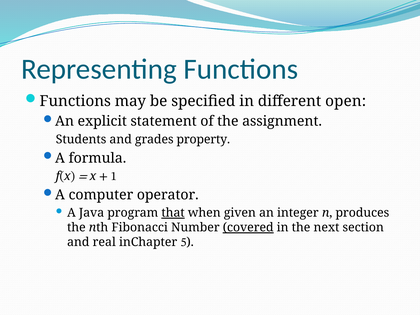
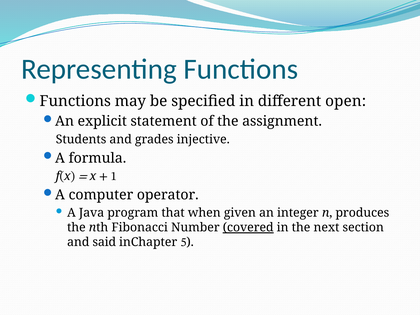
property: property -> injective
that underline: present -> none
real: real -> said
